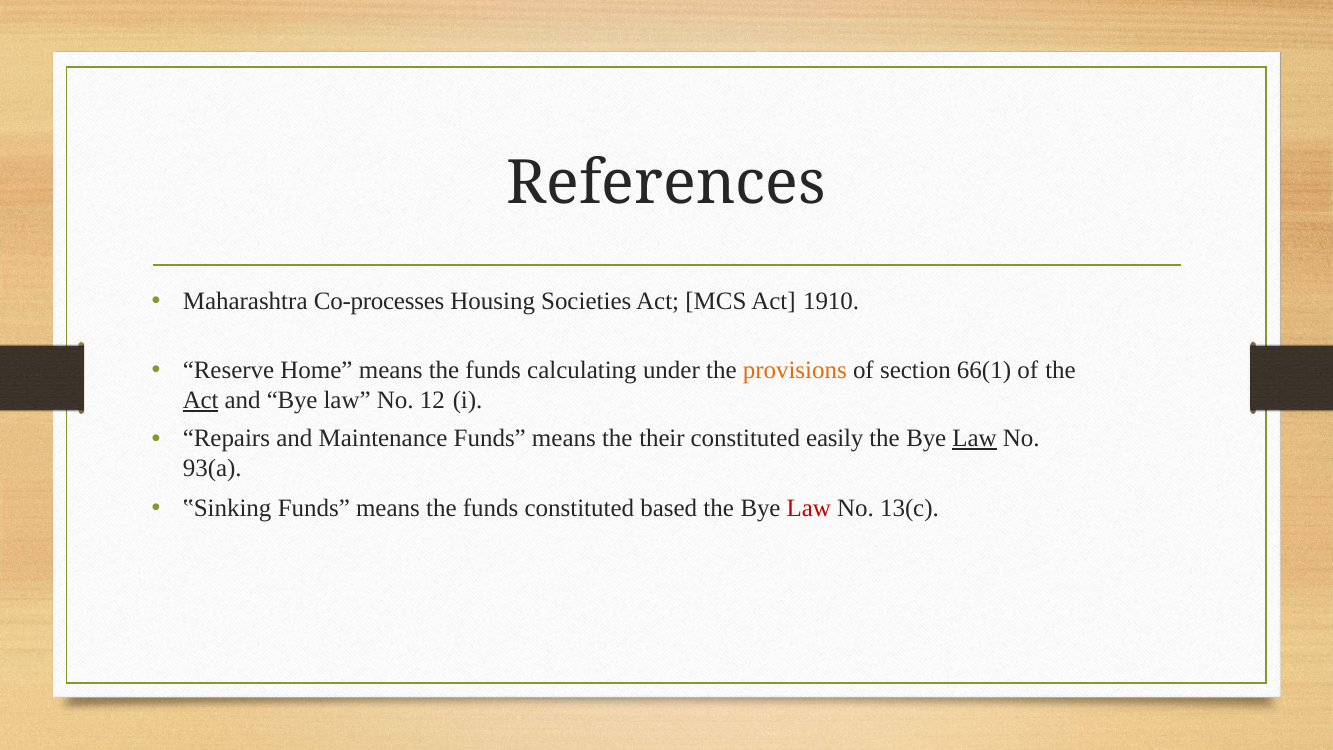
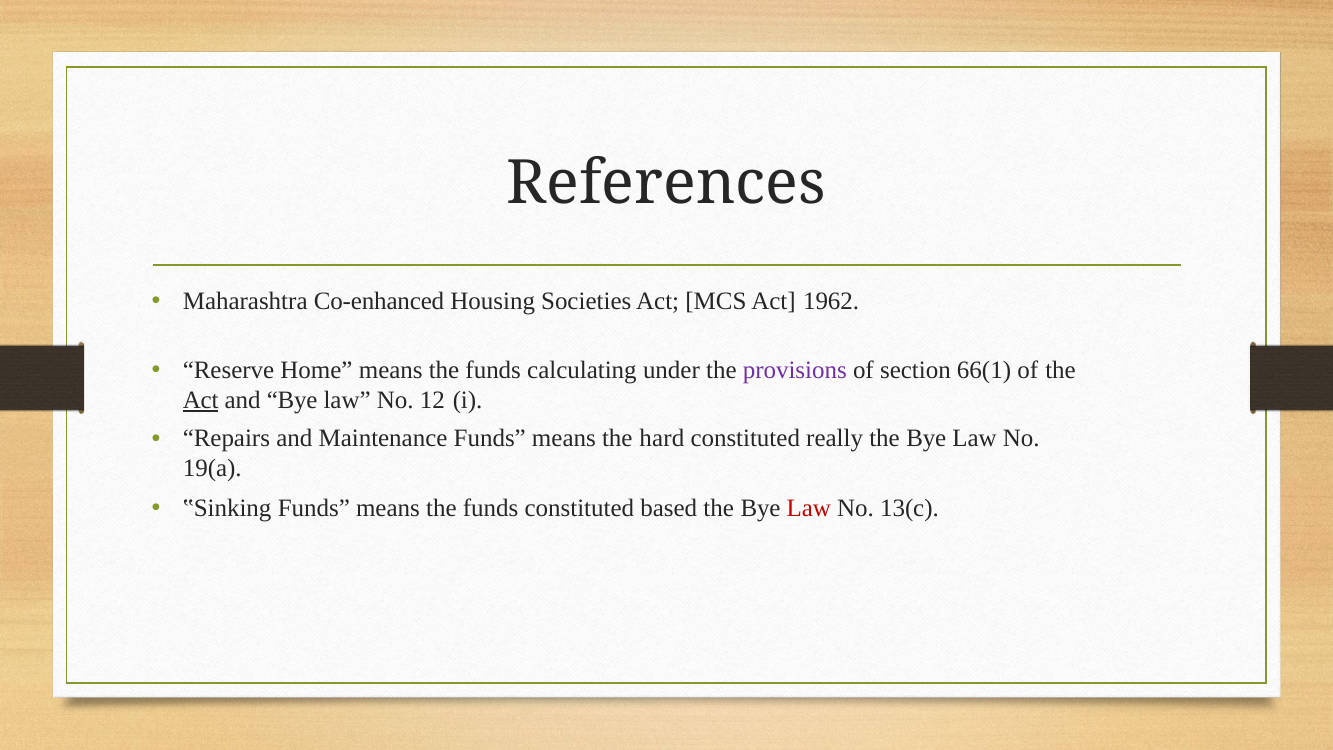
Co-processes: Co-processes -> Co-enhanced
1910: 1910 -> 1962
provisions colour: orange -> purple
their: their -> hard
easily: easily -> really
Law at (974, 438) underline: present -> none
93(a: 93(a -> 19(a
